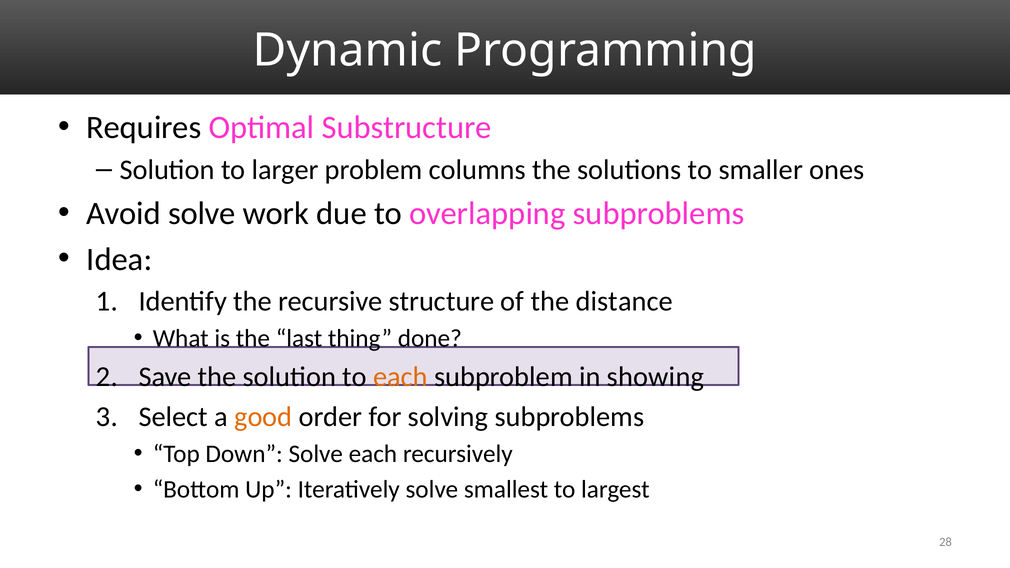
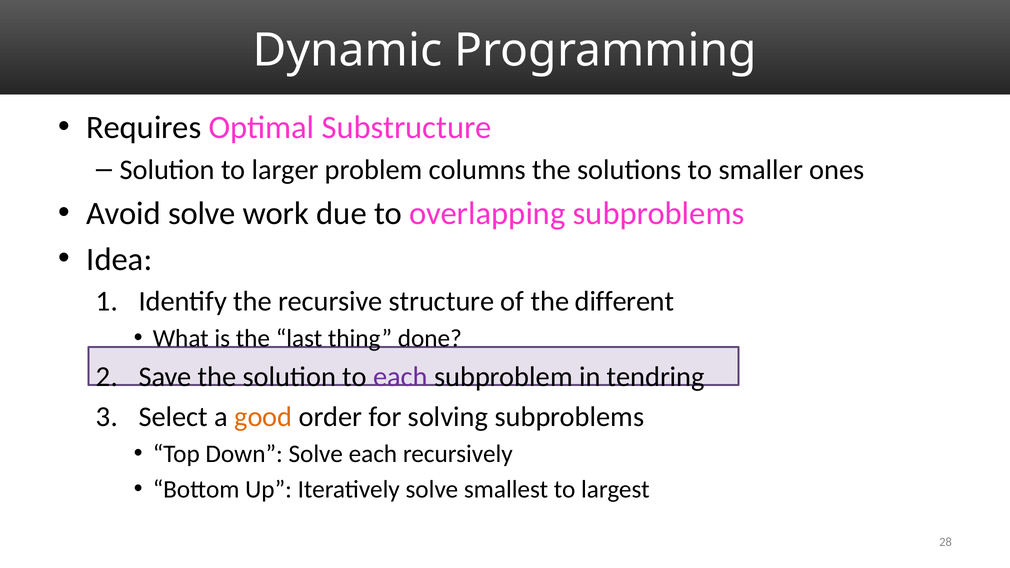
distance: distance -> different
each at (400, 377) colour: orange -> purple
showing: showing -> tendring
